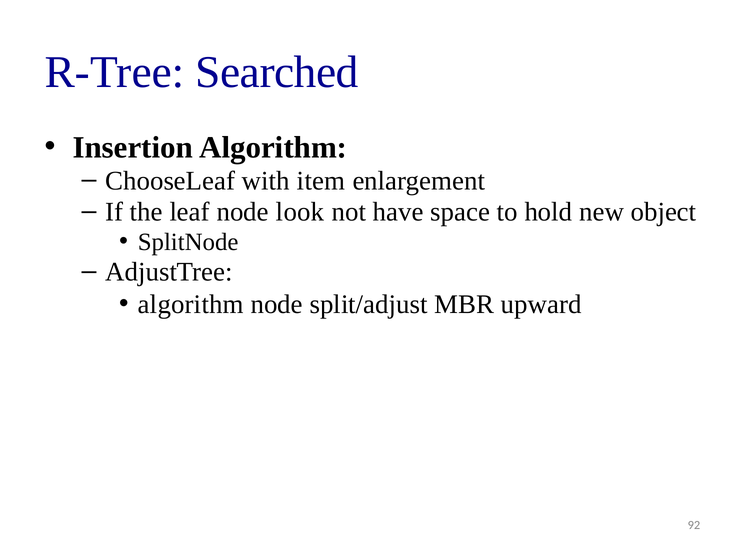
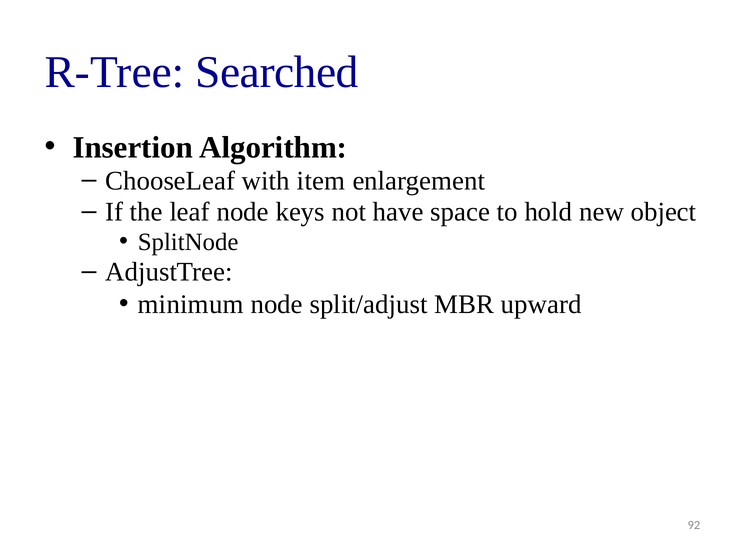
look: look -> keys
algorithm at (191, 305): algorithm -> minimum
